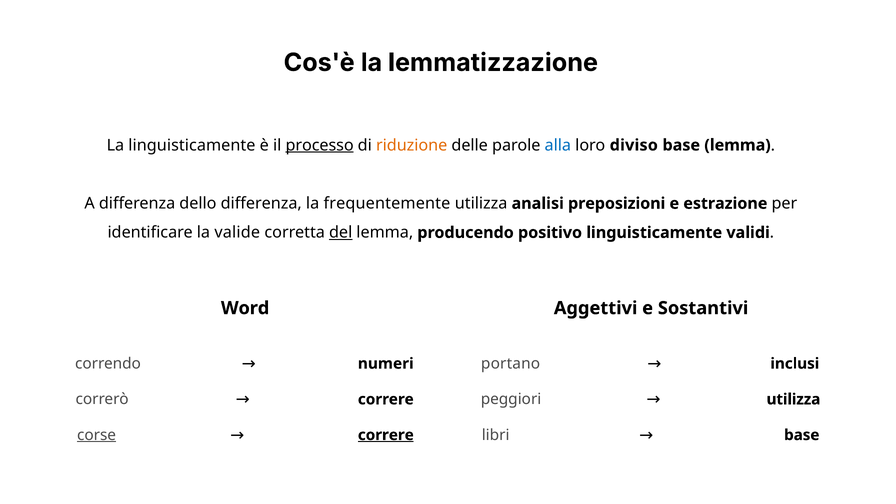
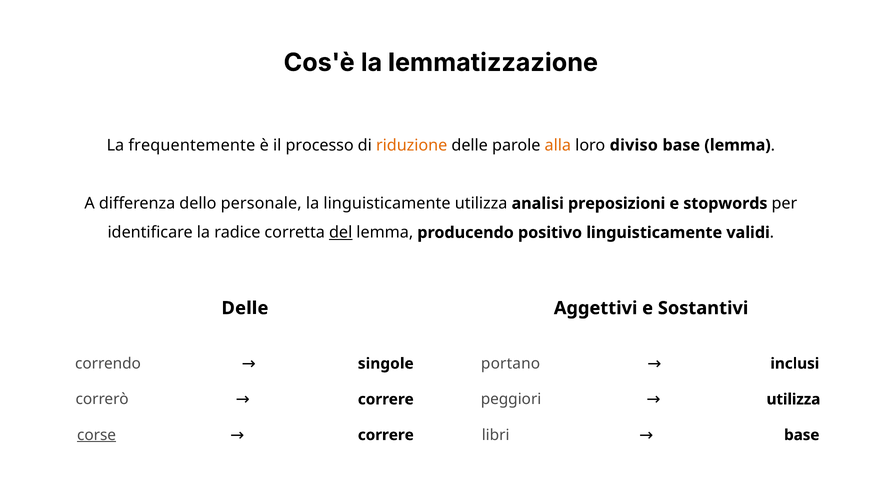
La linguisticamente: linguisticamente -> frequentemente
processo underline: present -> none
alla colour: blue -> orange
dello differenza: differenza -> personale
la frequentemente: frequentemente -> linguisticamente
estrazione: estrazione -> stopwords
valide: valide -> radice
Word at (245, 308): Word -> Delle
numeri: numeri -> singole
correre at (386, 435) underline: present -> none
